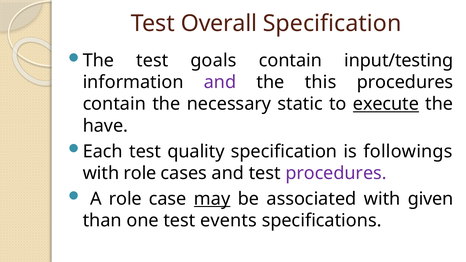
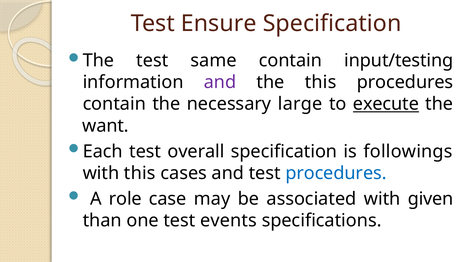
Overall: Overall -> Ensure
goals: goals -> same
static: static -> large
have: have -> want
quality: quality -> overall
with role: role -> this
procedures at (336, 173) colour: purple -> blue
may underline: present -> none
